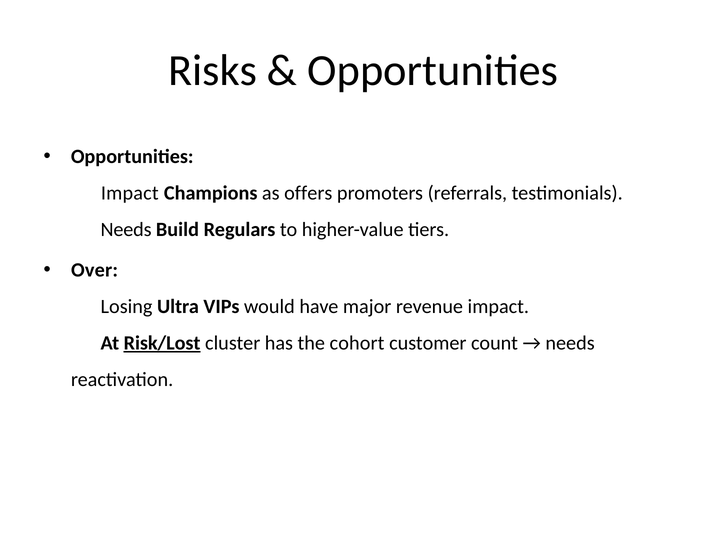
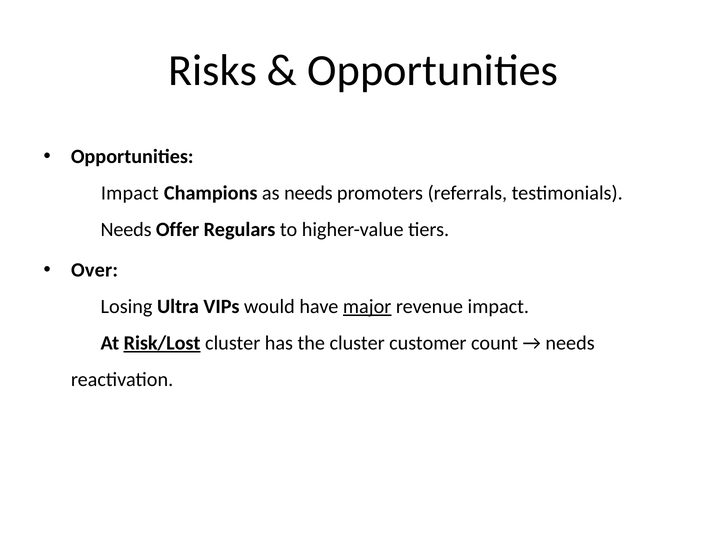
as offers: offers -> needs
Build: Build -> Offer
major underline: none -> present
the cohort: cohort -> cluster
